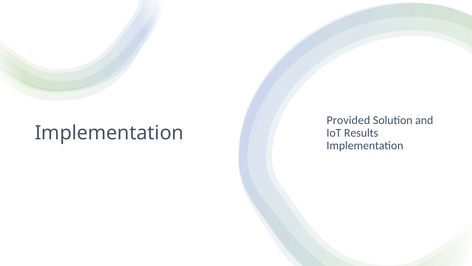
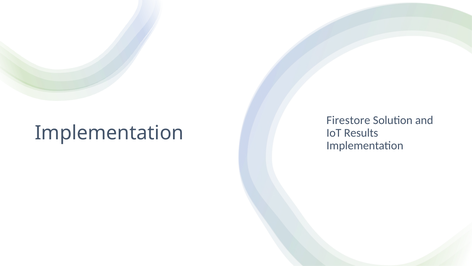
Provided: Provided -> Firestore
